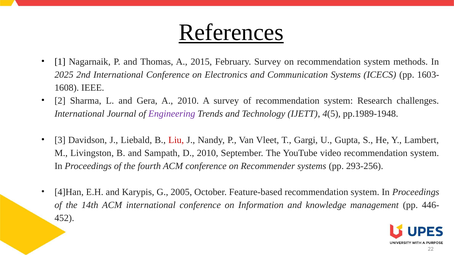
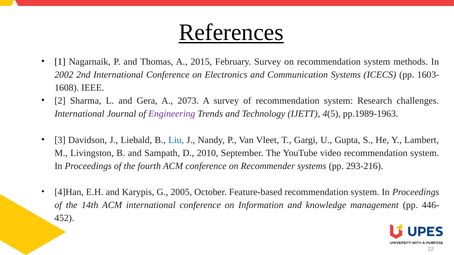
2025: 2025 -> 2002
A 2010: 2010 -> 2073
pp.1989-1948: pp.1989-1948 -> pp.1989-1963
Liu colour: red -> blue
293-256: 293-256 -> 293-216
